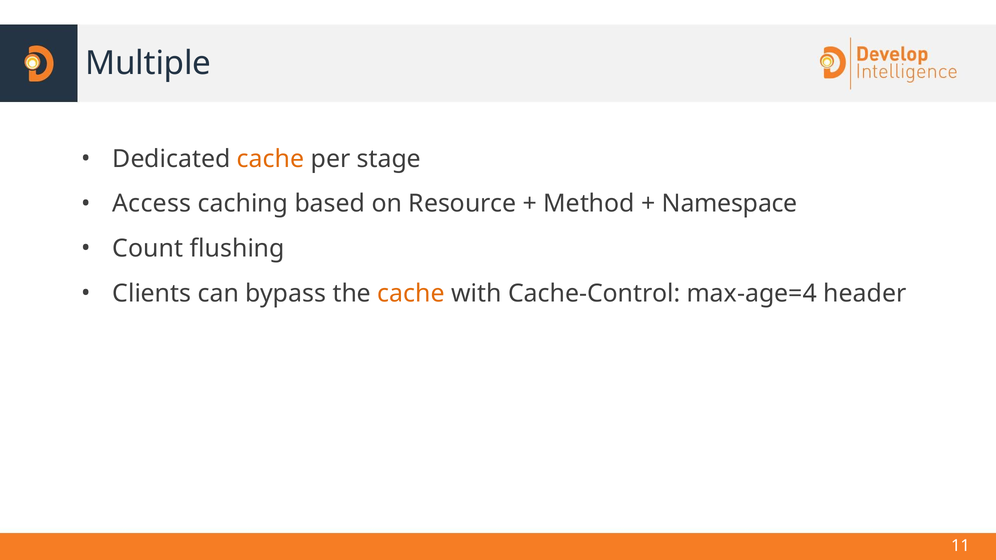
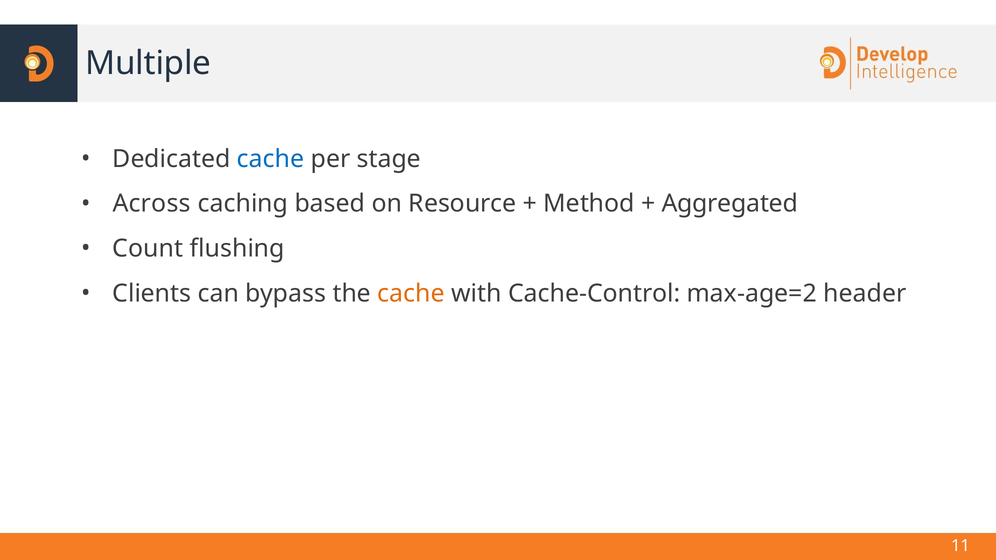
cache at (271, 159) colour: orange -> blue
Access: Access -> Across
Namespace: Namespace -> Aggregated
max-age=4: max-age=4 -> max-age=2
